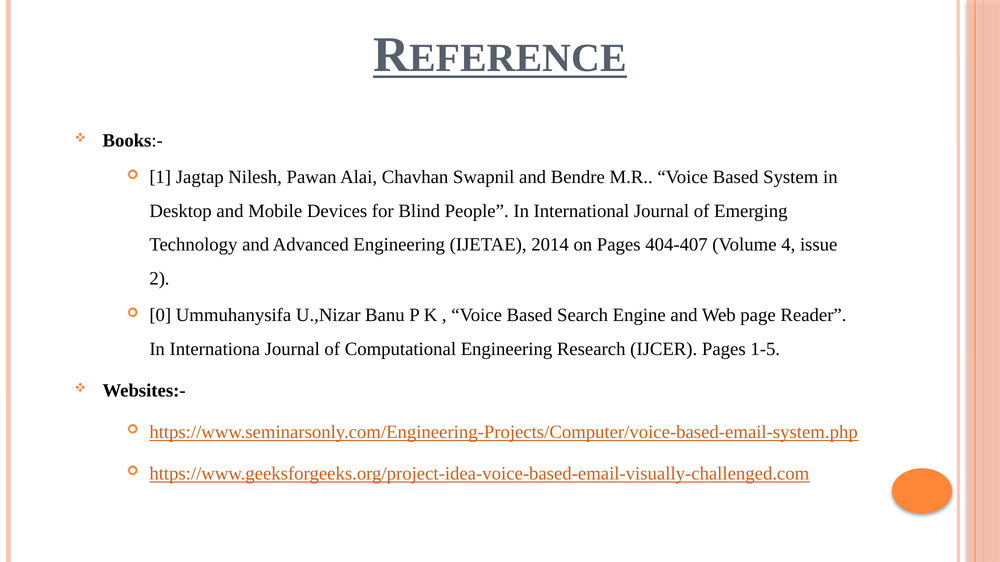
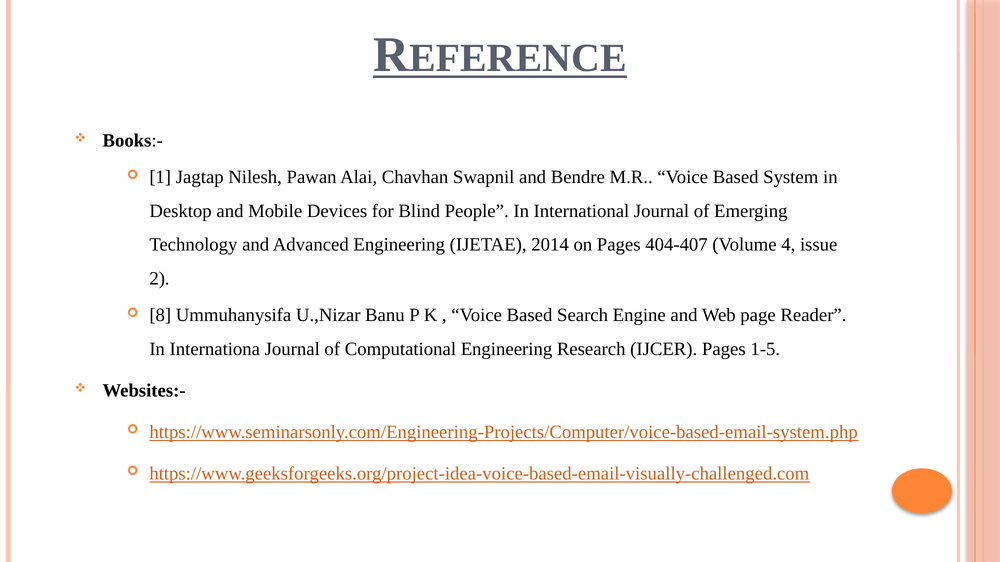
0: 0 -> 8
